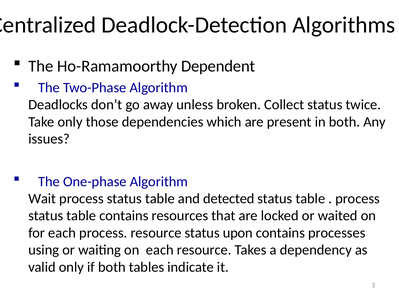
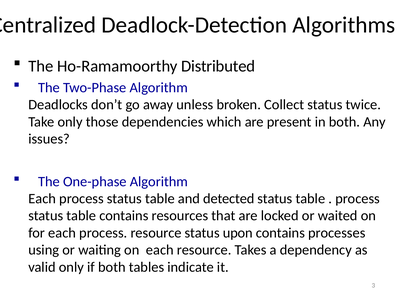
Dependent: Dependent -> Distributed
Wait at (42, 199): Wait -> Each
